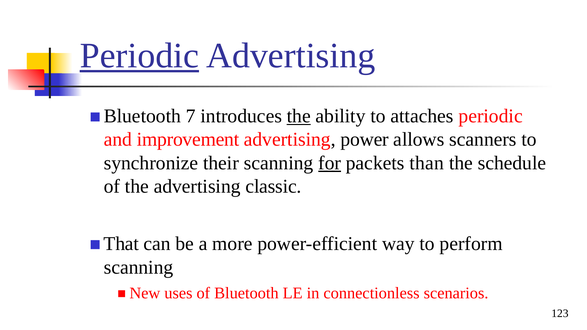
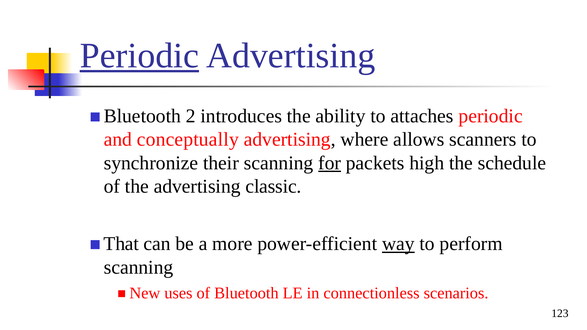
7: 7 -> 2
the at (299, 116) underline: present -> none
improvement: improvement -> conceptually
power: power -> where
than: than -> high
way underline: none -> present
